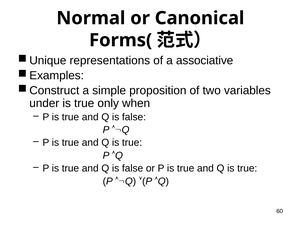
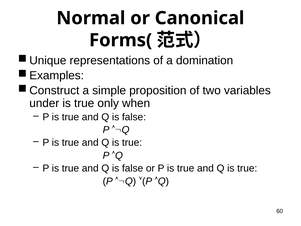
associative: associative -> domination
